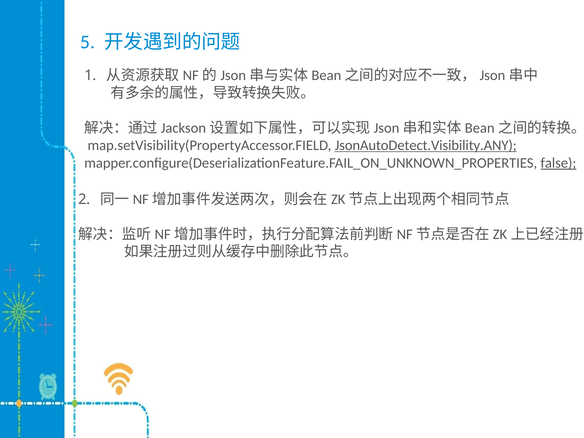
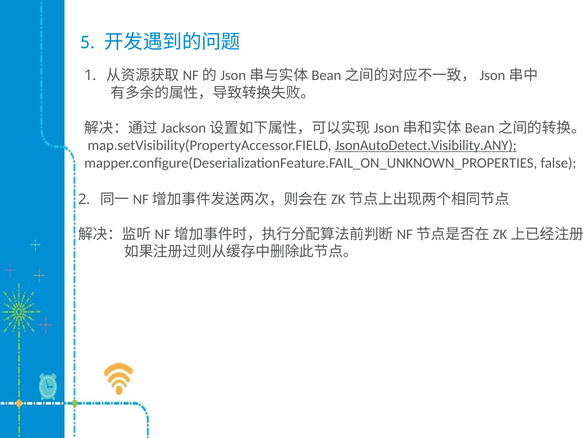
false underline: present -> none
